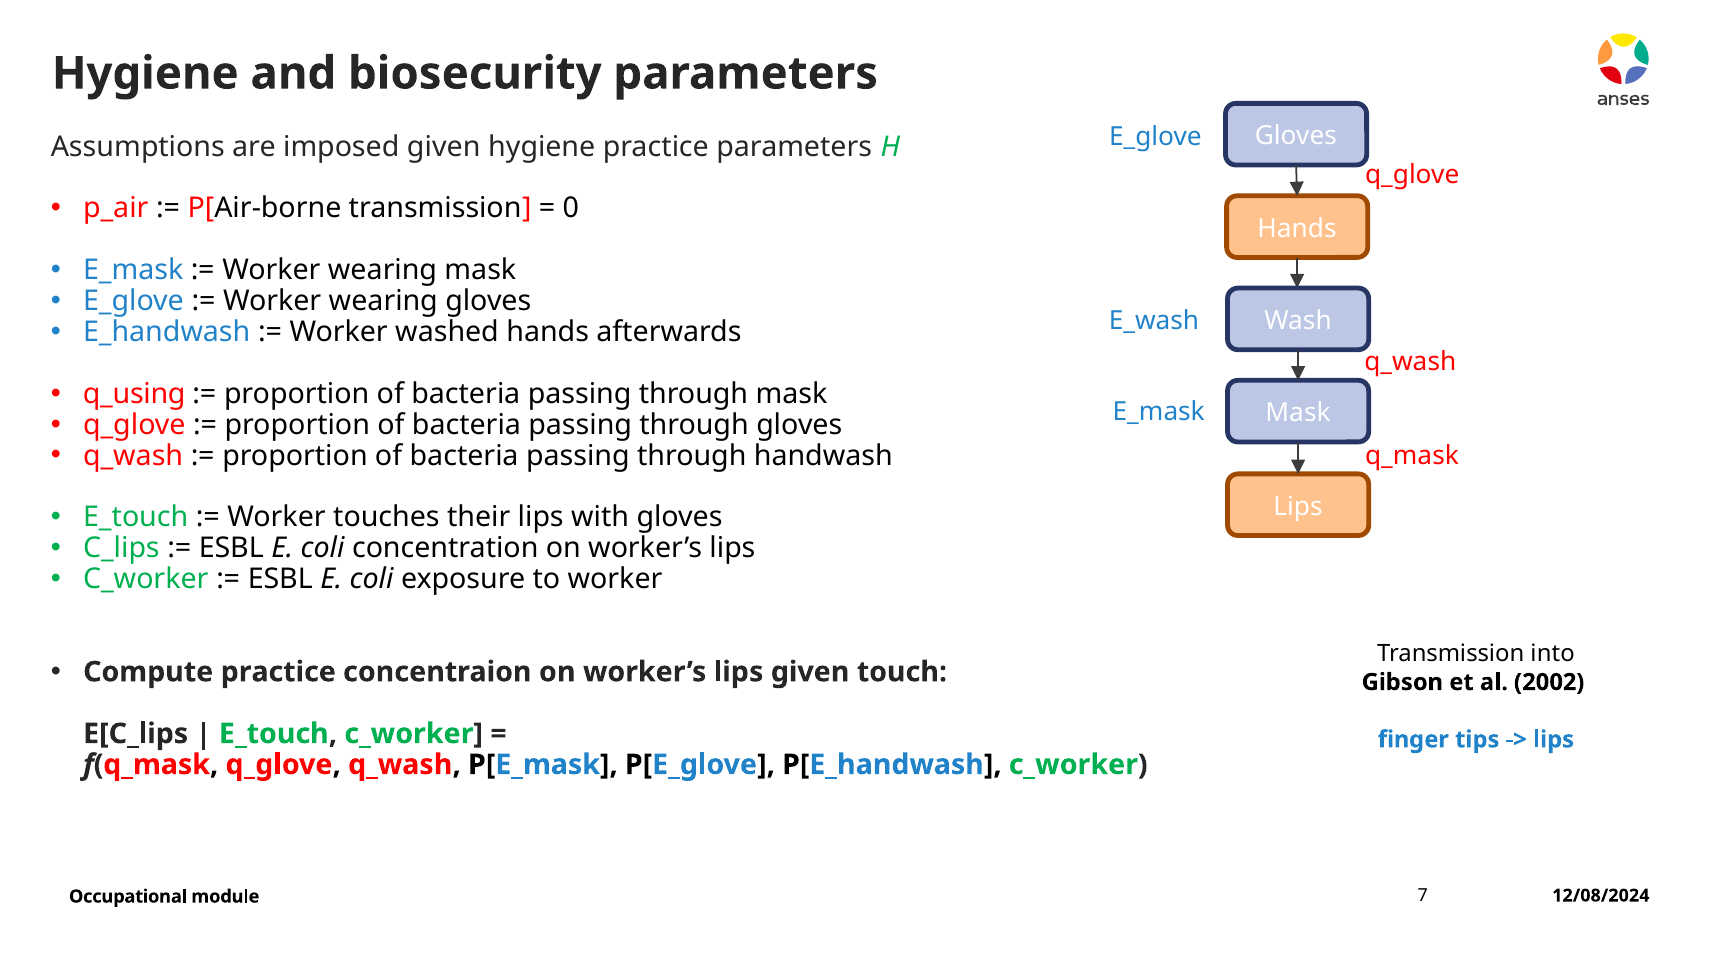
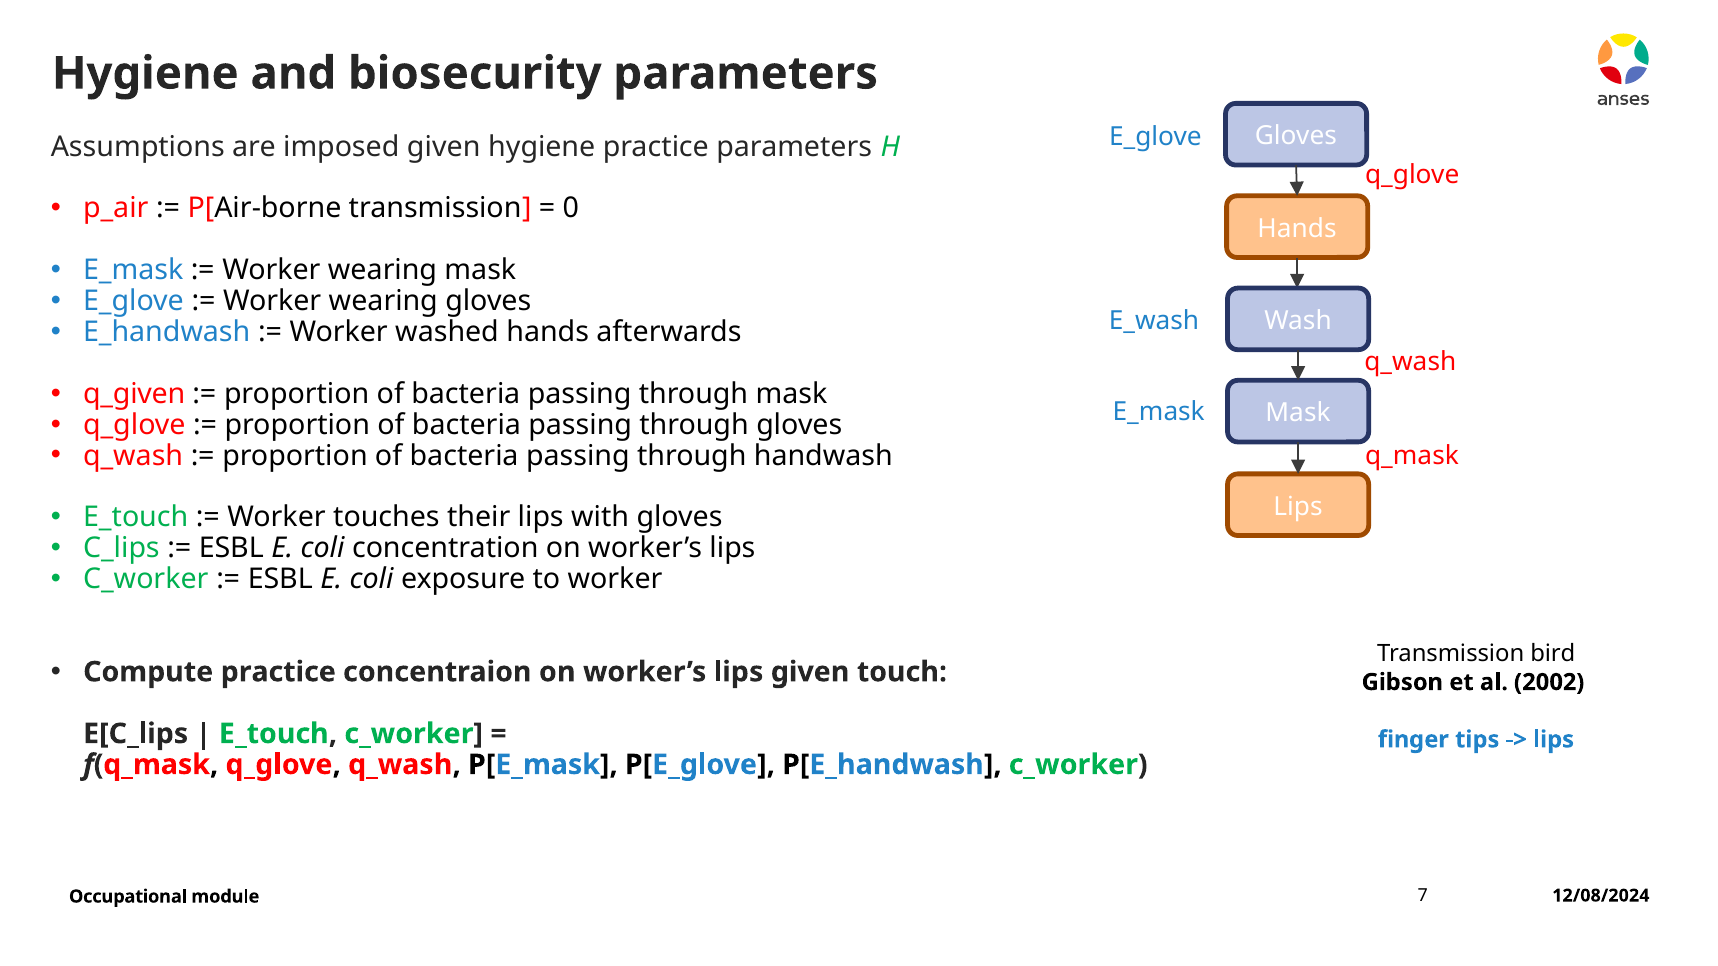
q_using: q_using -> q_given
into: into -> bird
